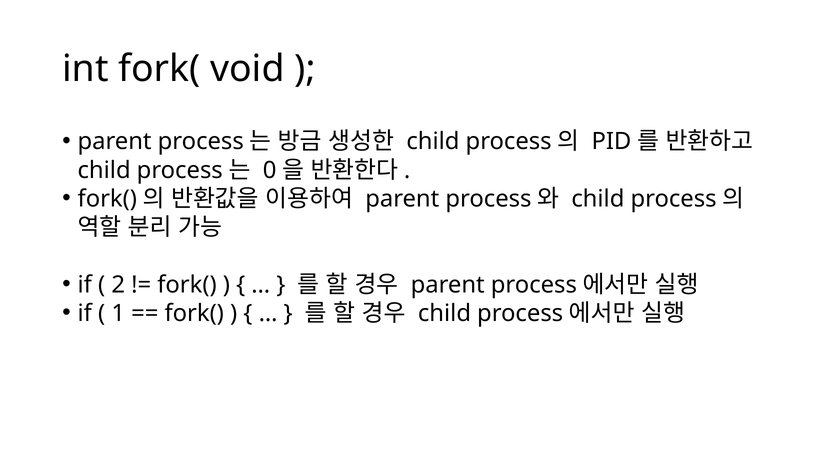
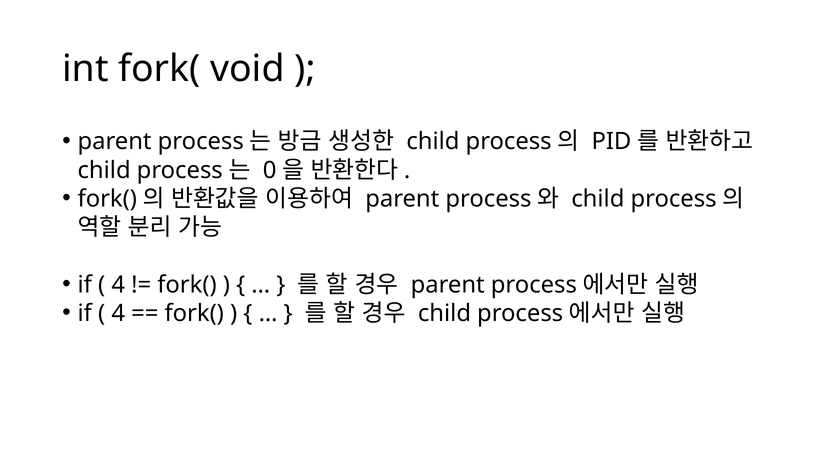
2 at (118, 284): 2 -> 4
1 at (118, 313): 1 -> 4
